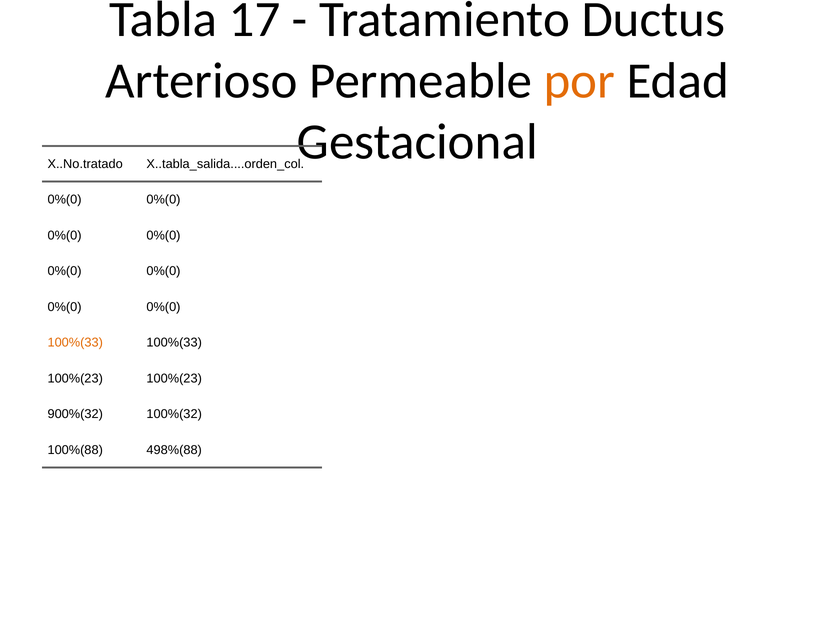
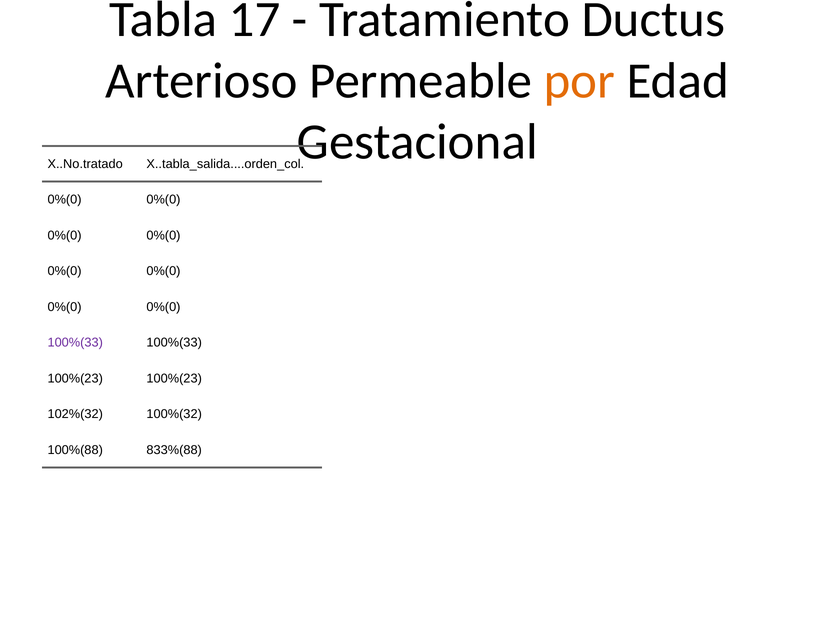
100%(33 at (75, 343) colour: orange -> purple
900%(32: 900%(32 -> 102%(32
498%(88: 498%(88 -> 833%(88
